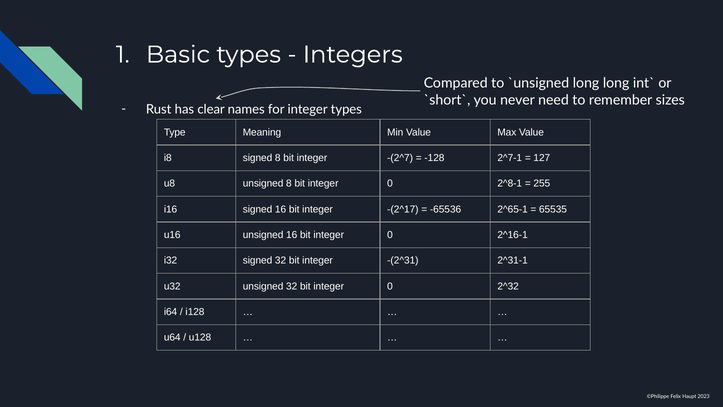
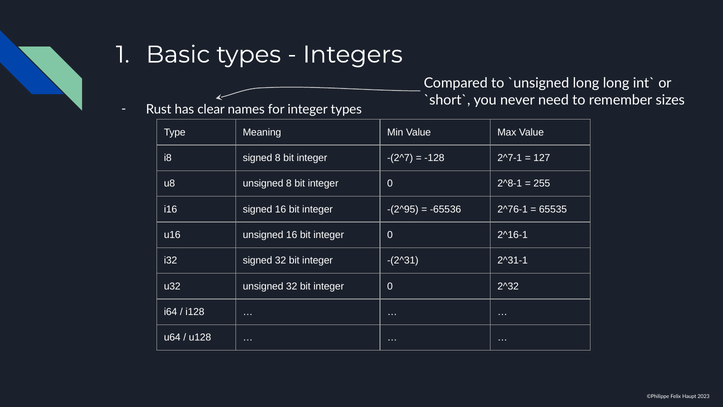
-(2^17: -(2^17 -> -(2^95
2^65-1: 2^65-1 -> 2^76-1
